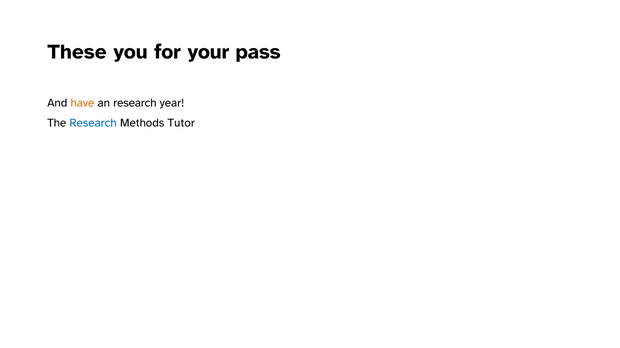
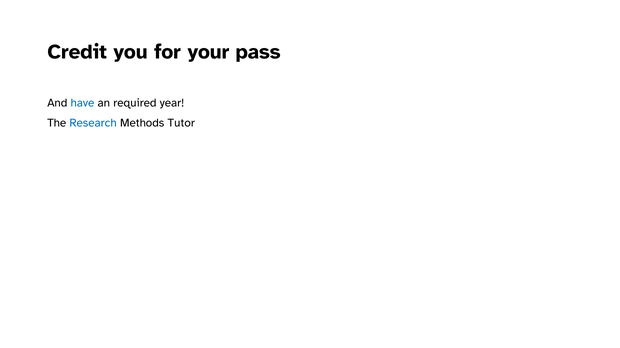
These: These -> Credit
have colour: orange -> blue
an research: research -> required
